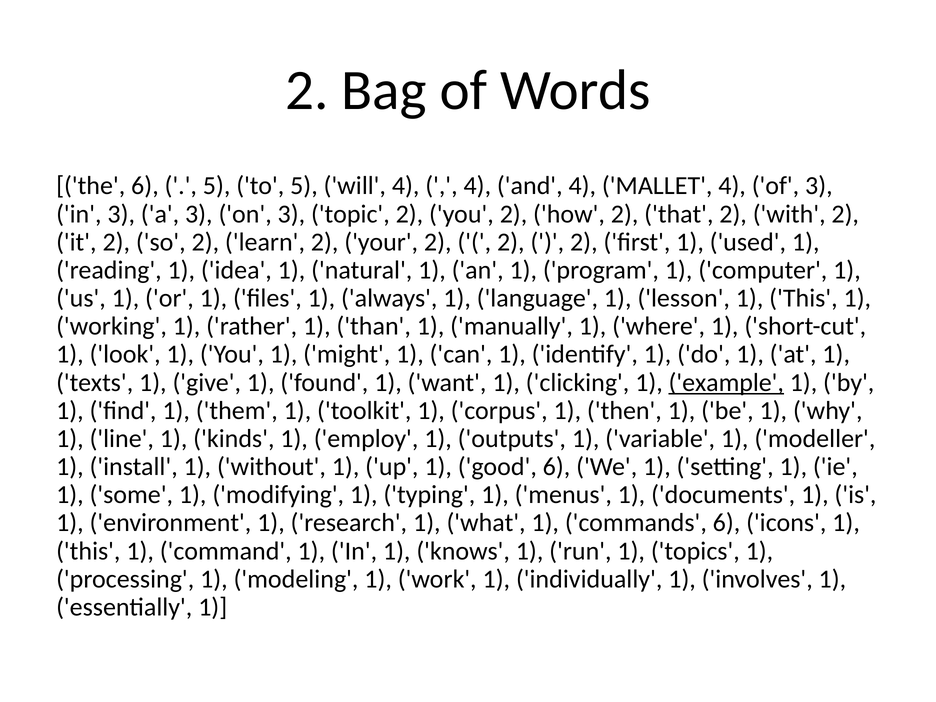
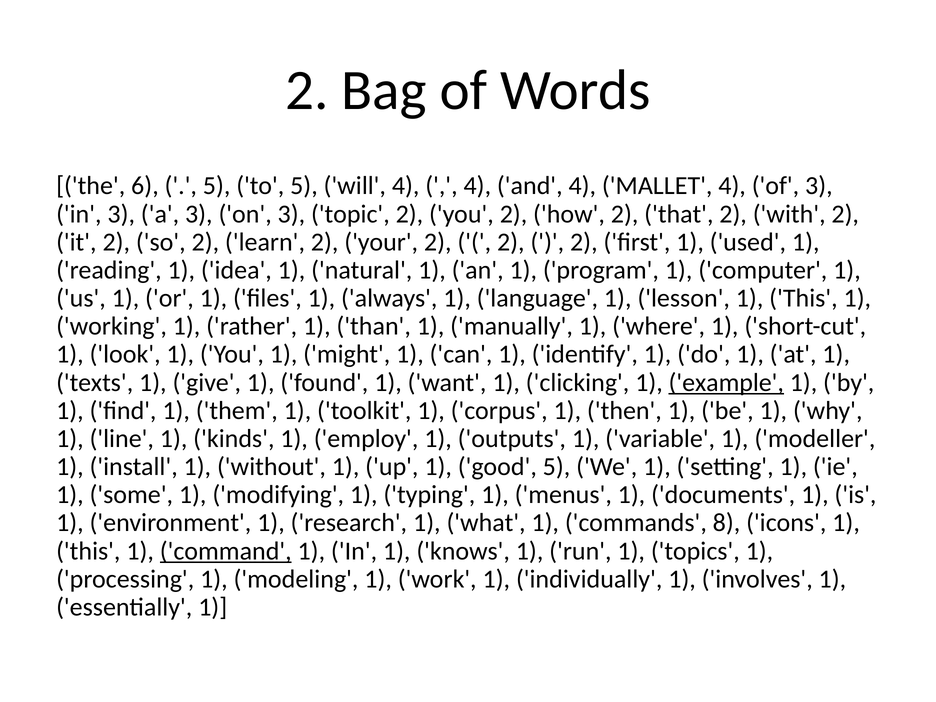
good 6: 6 -> 5
commands 6: 6 -> 8
command underline: none -> present
